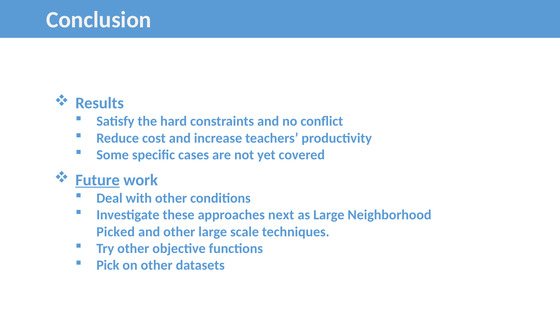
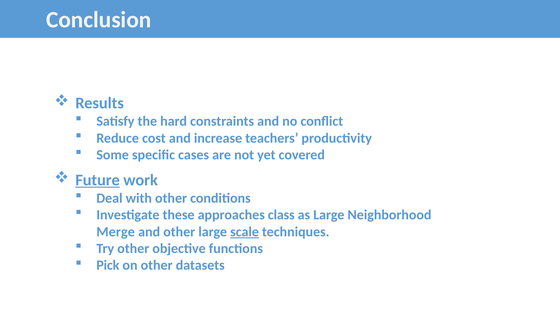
next: next -> class
Picked: Picked -> Merge
scale underline: none -> present
